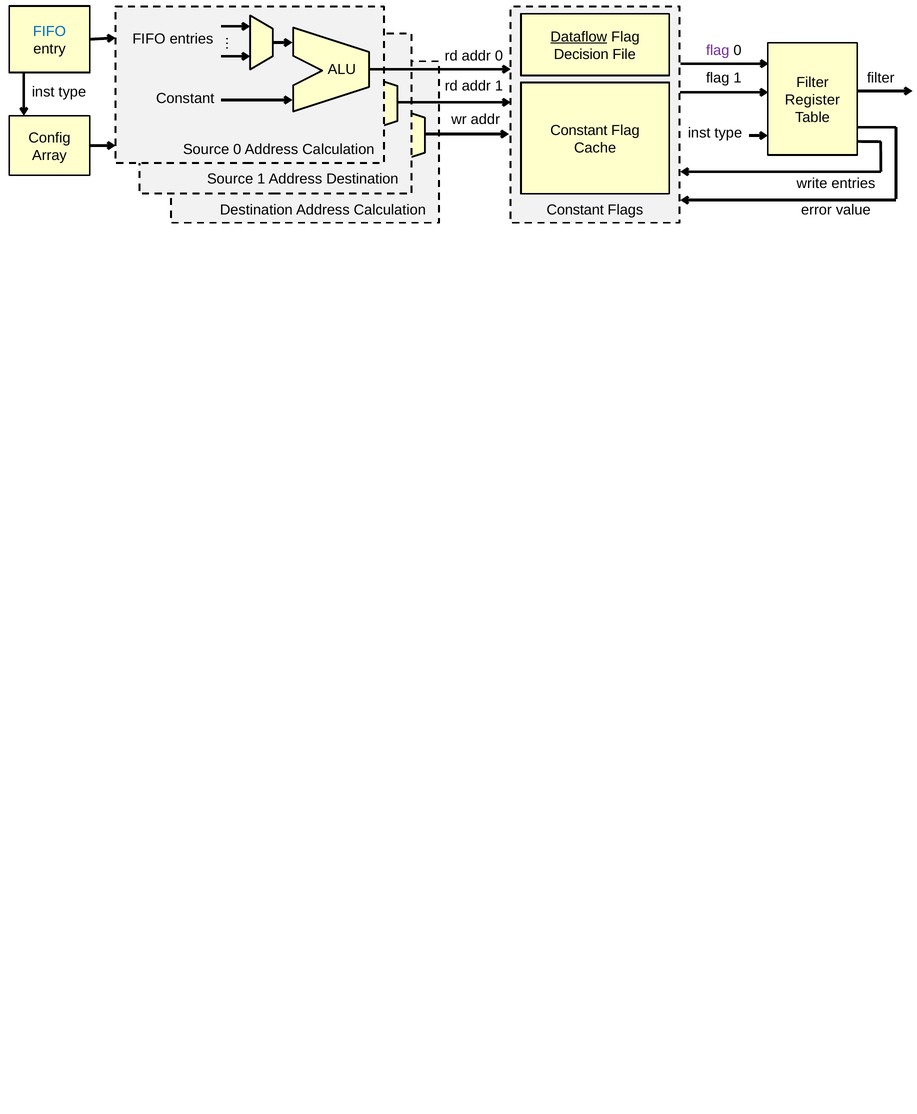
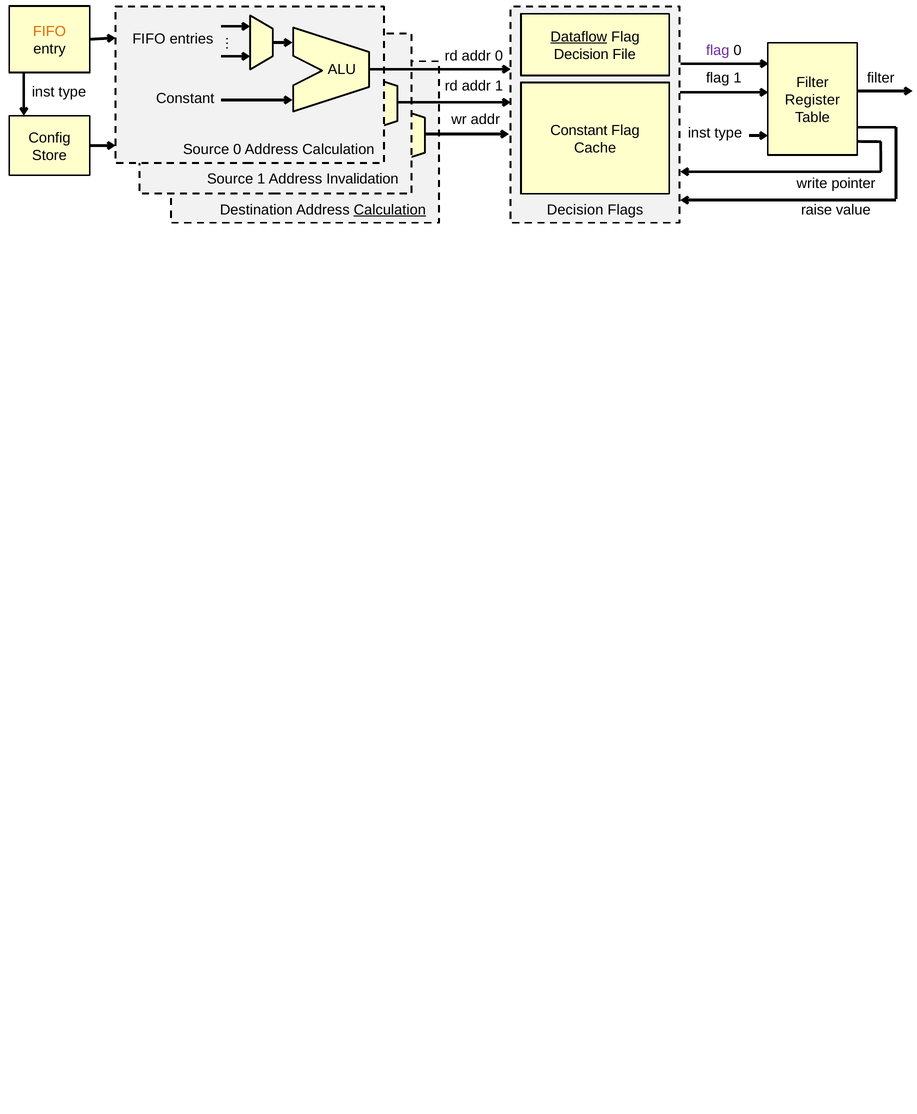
FIFO at (49, 32) colour: blue -> orange
Array: Array -> Store
Address Destination: Destination -> Invalidation
write entries: entries -> pointer
Calculation at (390, 210) underline: none -> present
Constant at (575, 210): Constant -> Decision
error: error -> raise
